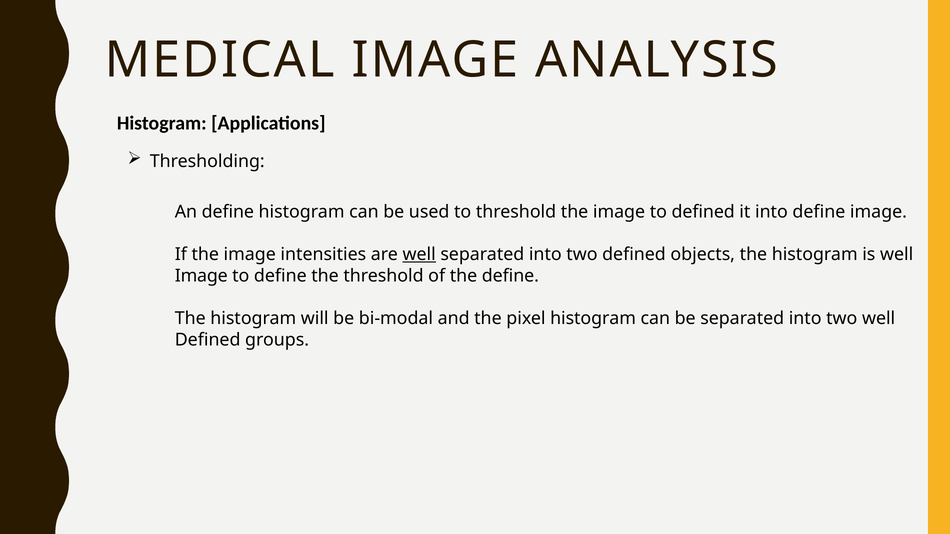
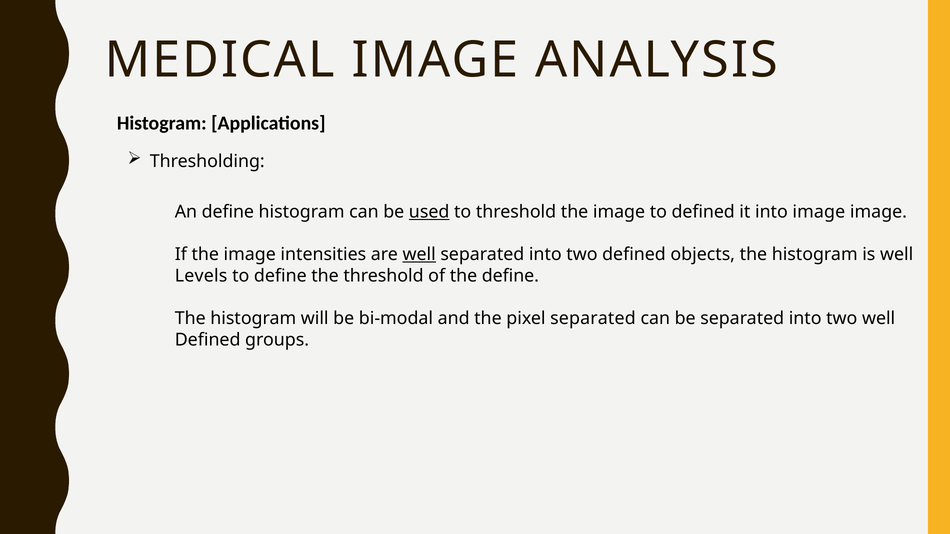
used underline: none -> present
into define: define -> image
Image at (201, 276): Image -> Levels
pixel histogram: histogram -> separated
